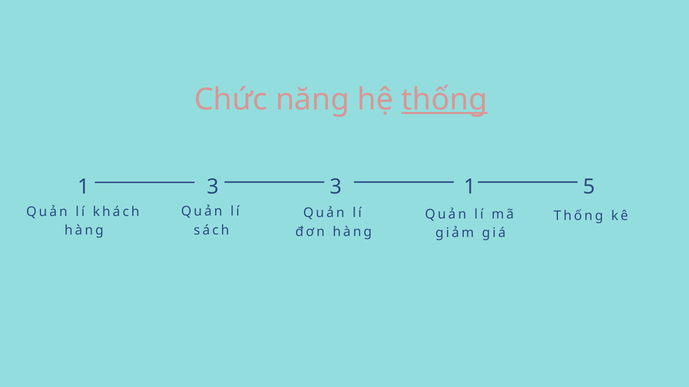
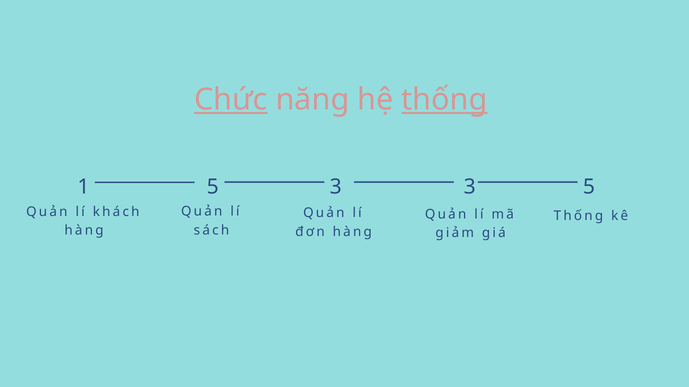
Chức underline: none -> present
1 3: 3 -> 5
3 1: 1 -> 3
